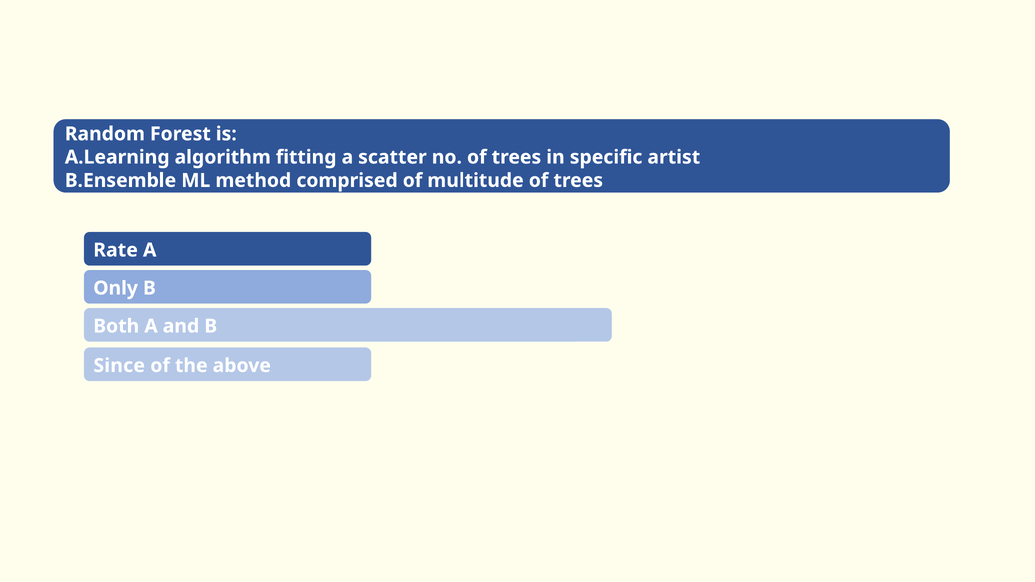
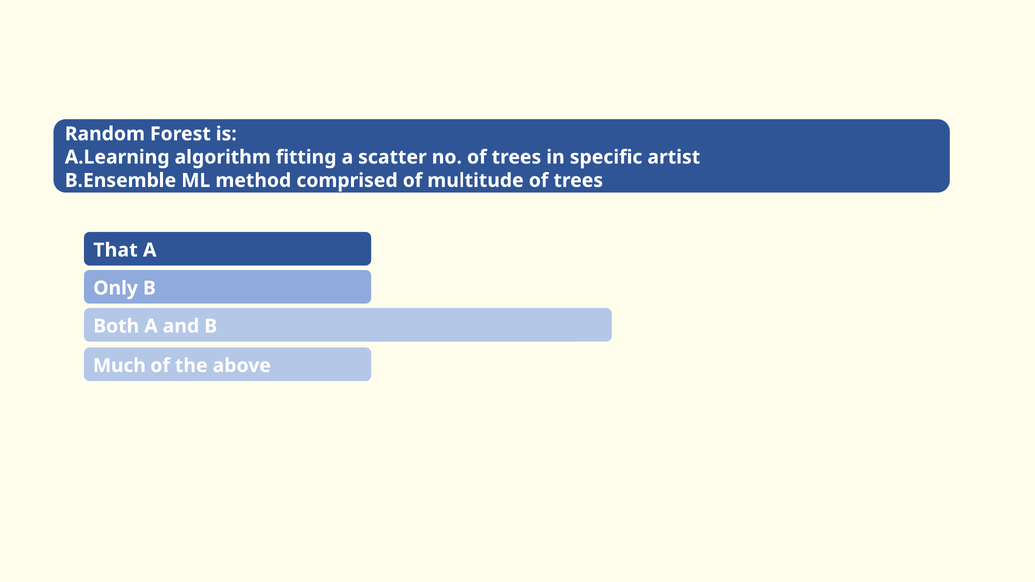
Rate: Rate -> That
Since: Since -> Much
